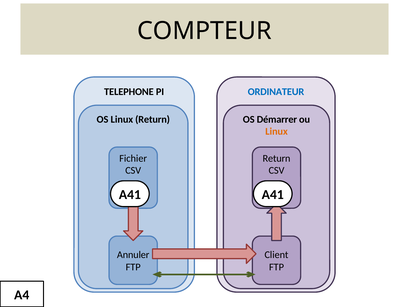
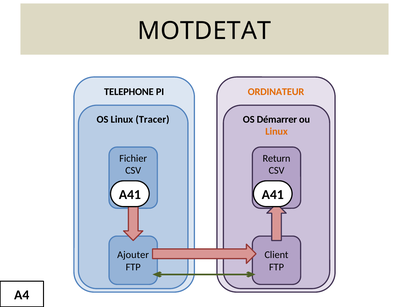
COMPTEUR: COMPTEUR -> MOTDETAT
ORDINATEUR colour: blue -> orange
Linux Return: Return -> Tracer
Annuler: Annuler -> Ajouter
